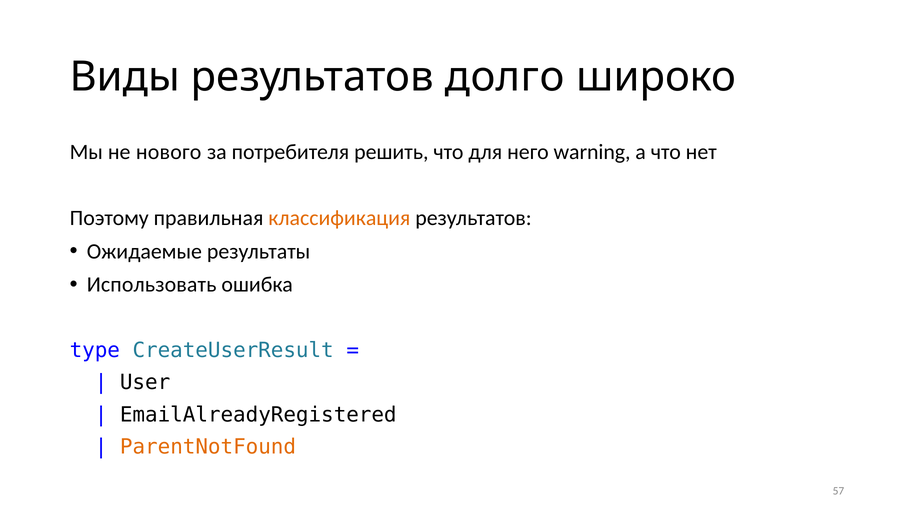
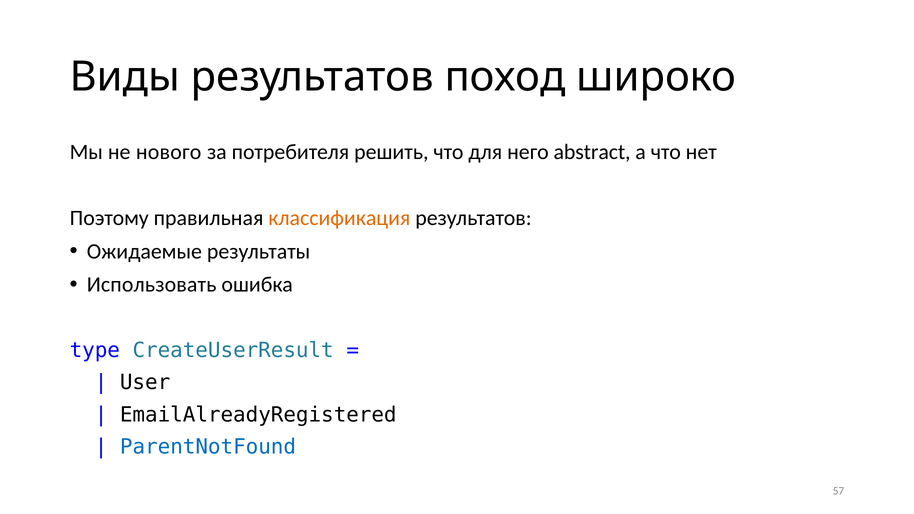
долго: долго -> поход
warning: warning -> abstract
ParentNotFound colour: orange -> blue
